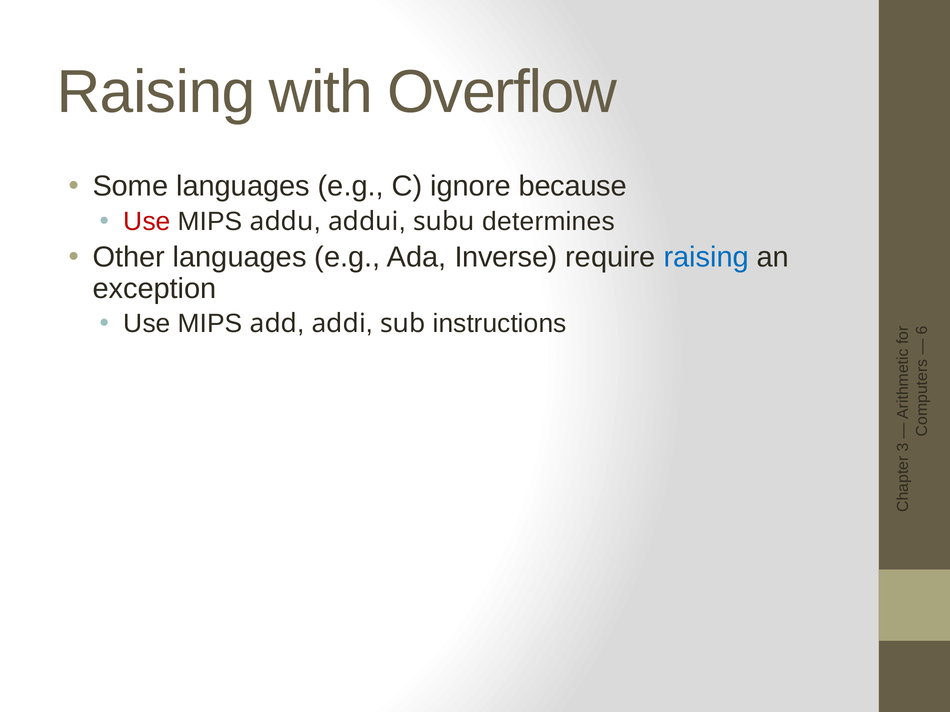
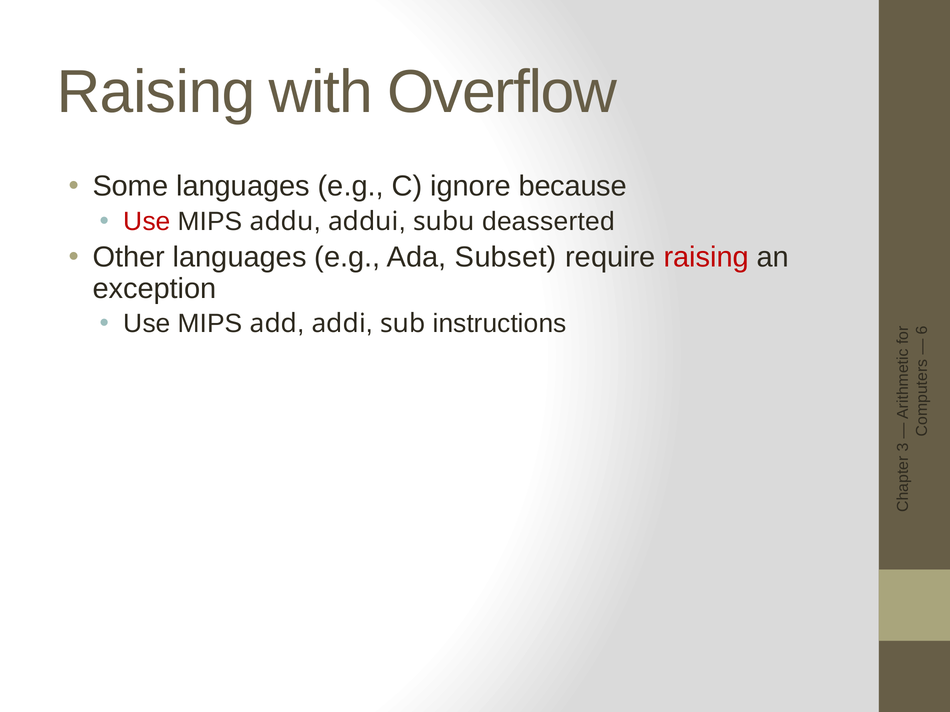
determines: determines -> deasserted
Inverse: Inverse -> Subset
raising at (706, 257) colour: blue -> red
